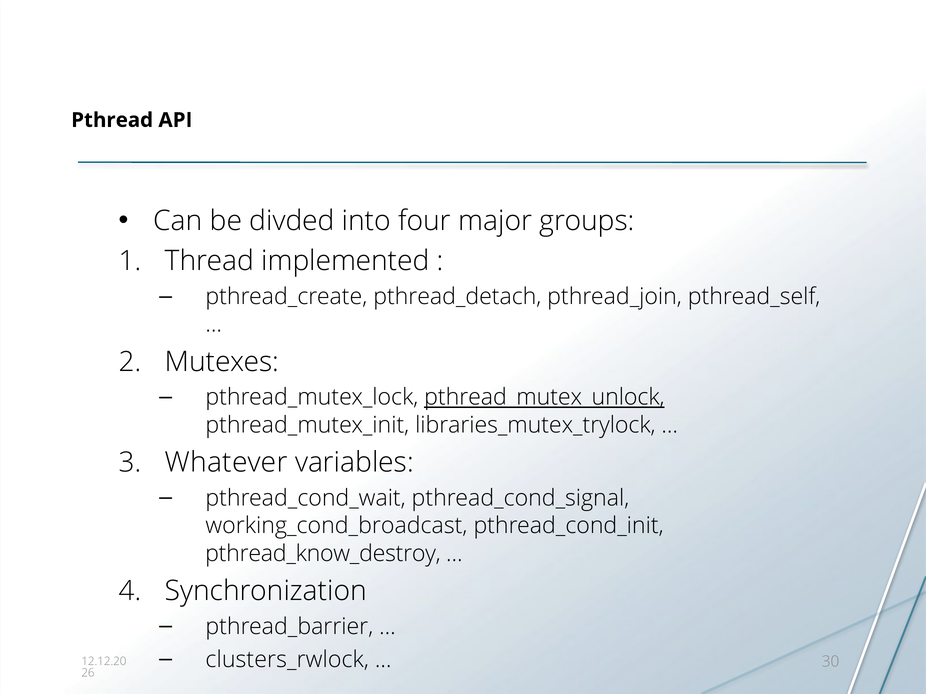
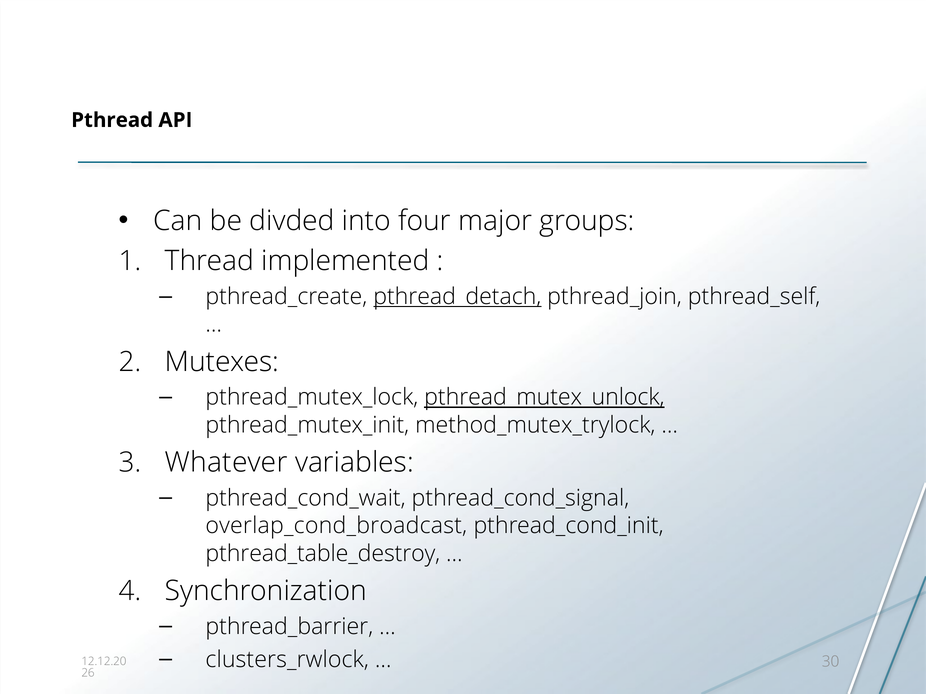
pthread_detach underline: none -> present
libraries_mutex_trylock: libraries_mutex_trylock -> method_mutex_trylock
working_cond_broadcast: working_cond_broadcast -> overlap_cond_broadcast
pthread_know_destroy: pthread_know_destroy -> pthread_table_destroy
